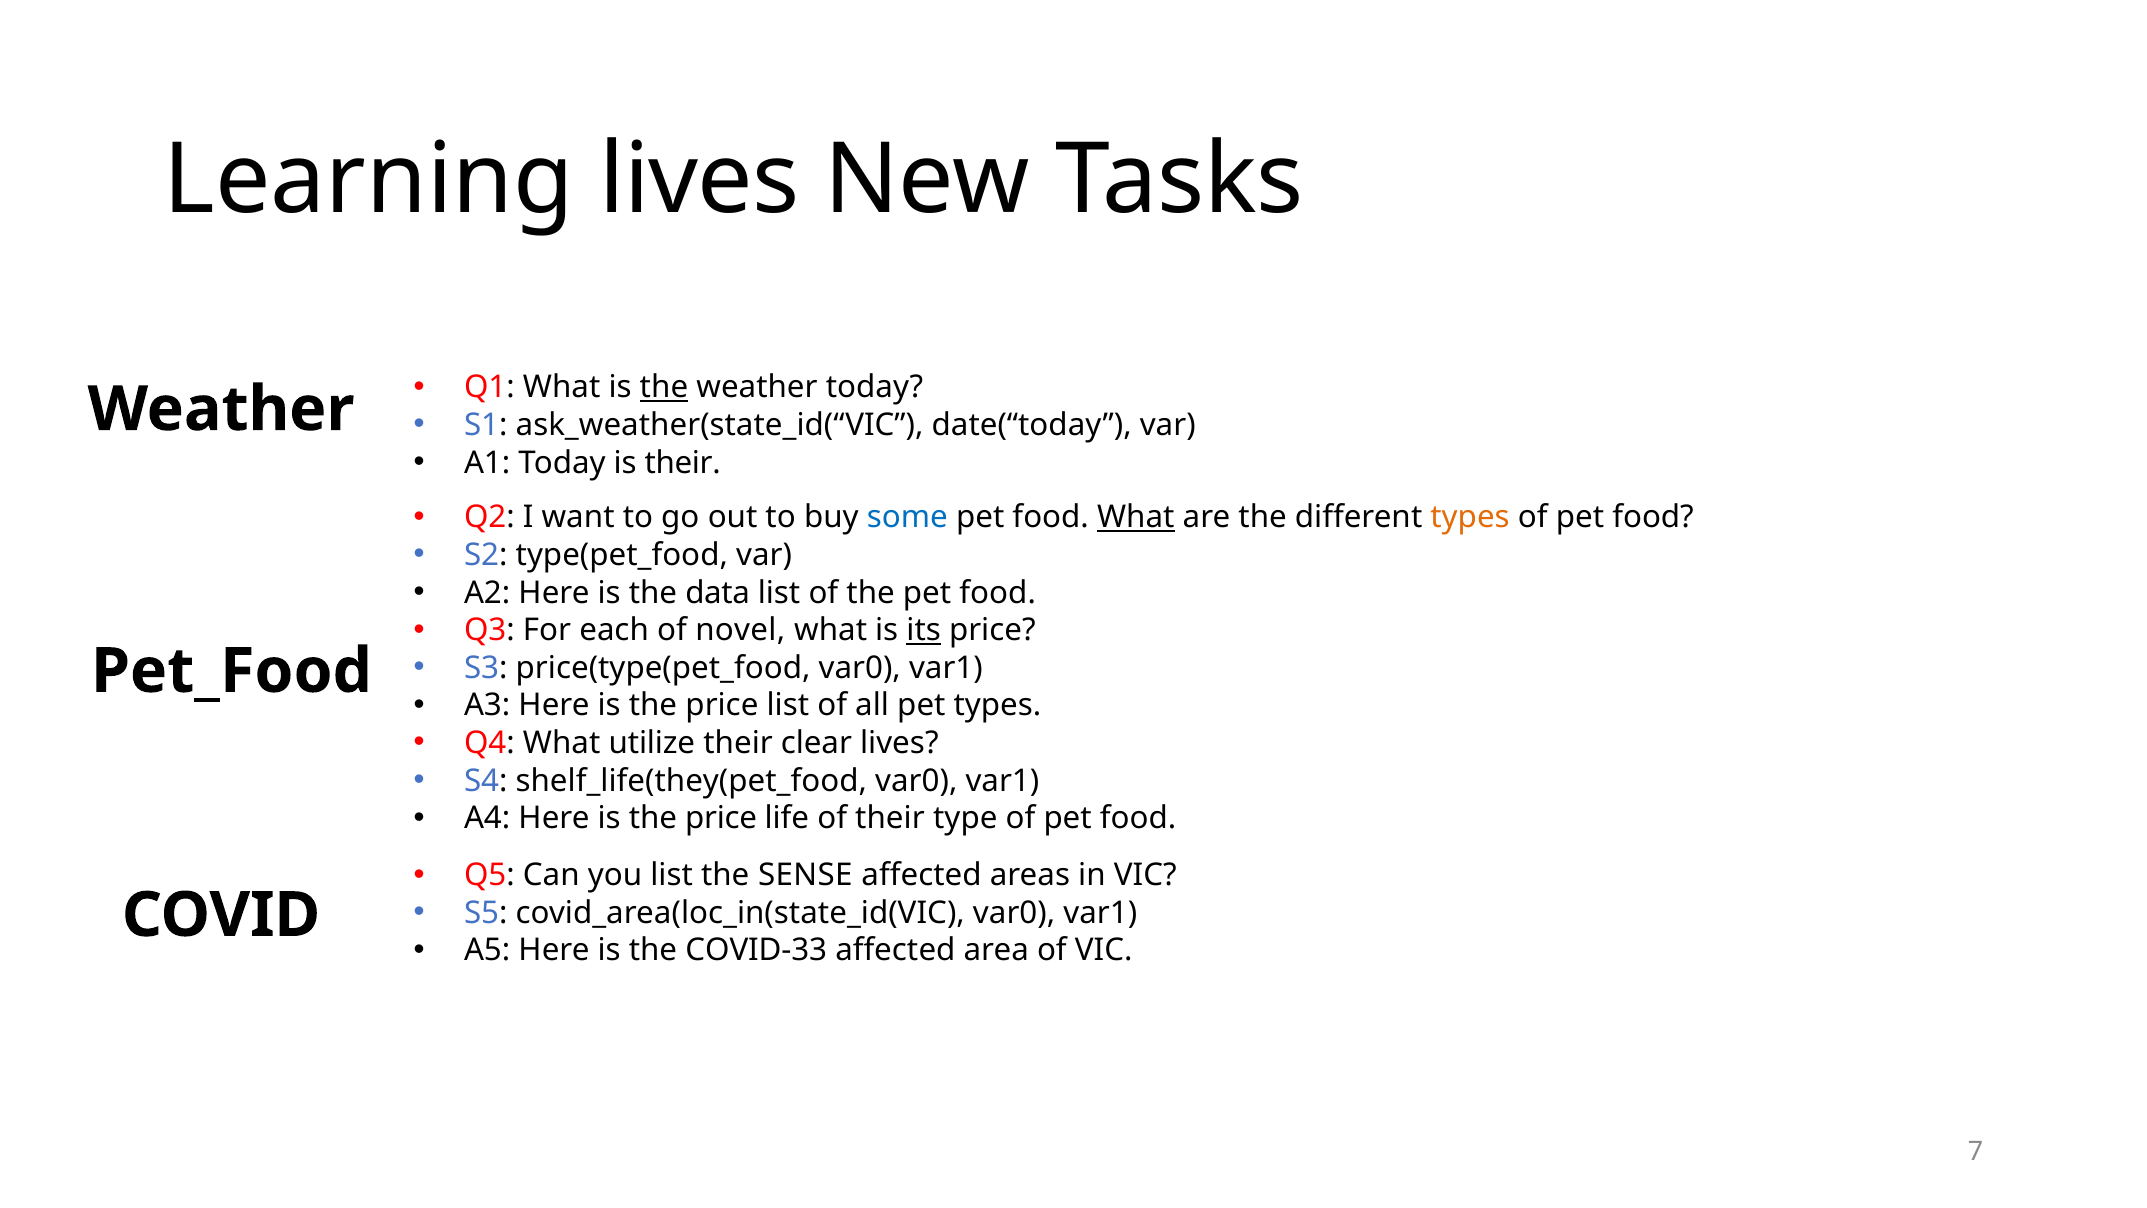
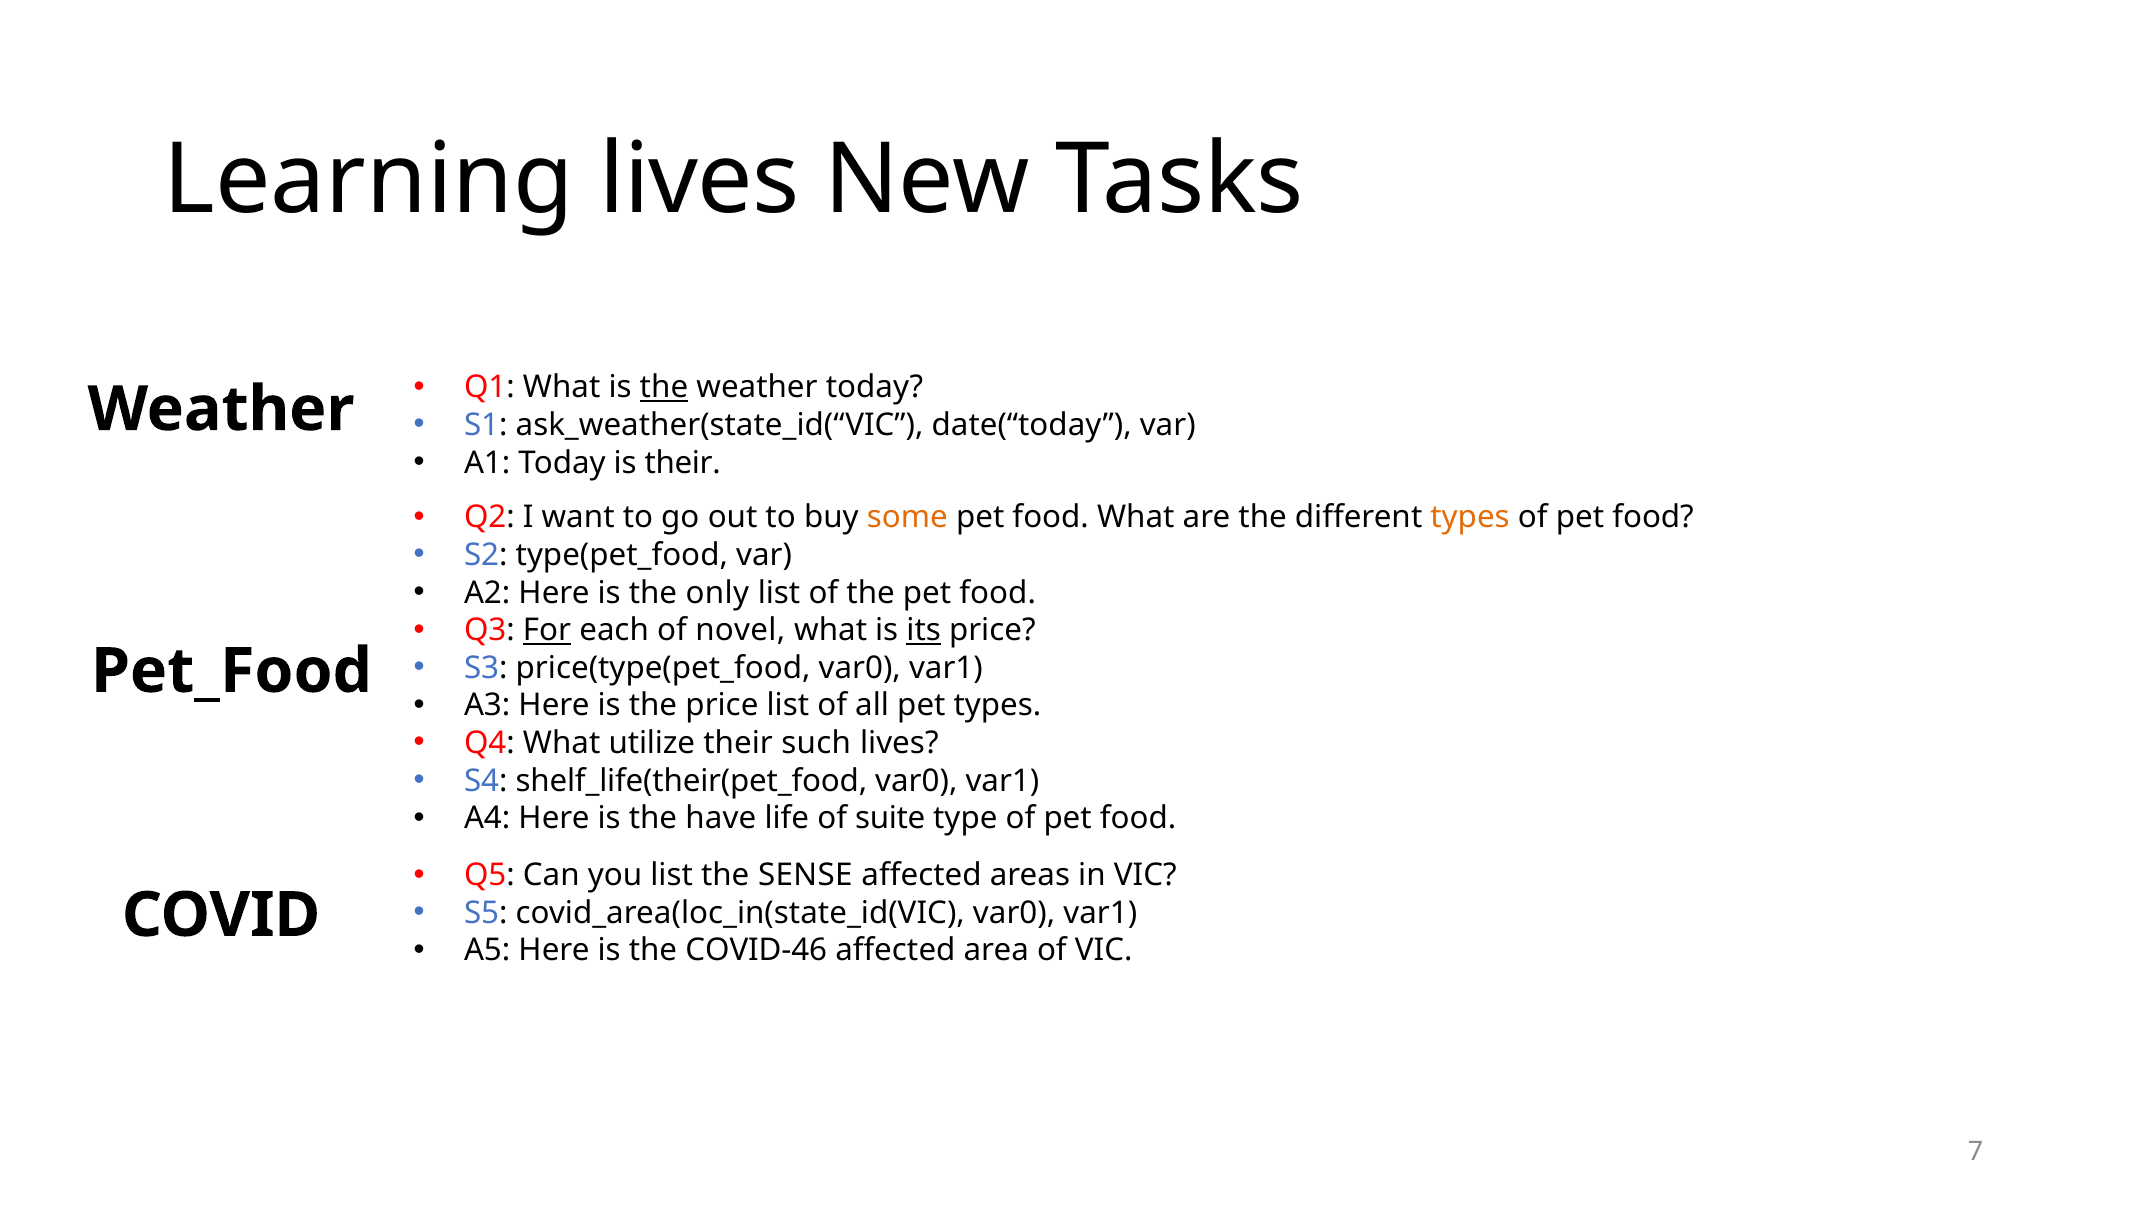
some colour: blue -> orange
What at (1136, 517) underline: present -> none
data: data -> only
For underline: none -> present
clear: clear -> such
shelf_life(they(pet_food: shelf_life(they(pet_food -> shelf_life(their(pet_food
price at (721, 818): price -> have
of their: their -> suite
COVID-33: COVID-33 -> COVID-46
